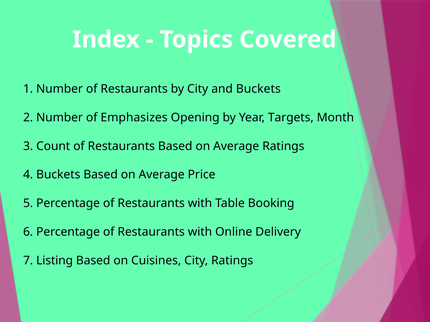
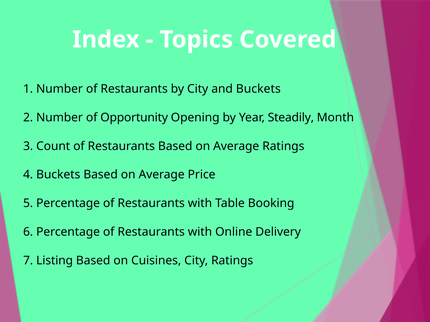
Emphasizes: Emphasizes -> Opportunity
Targets: Targets -> Steadily
